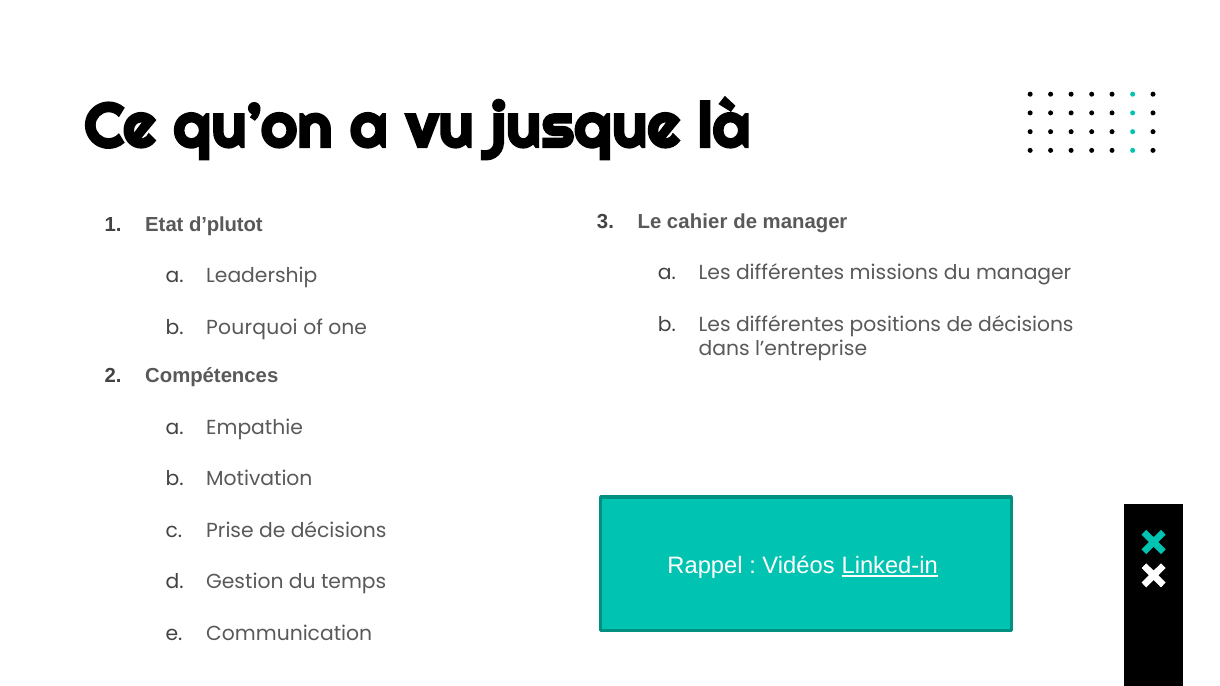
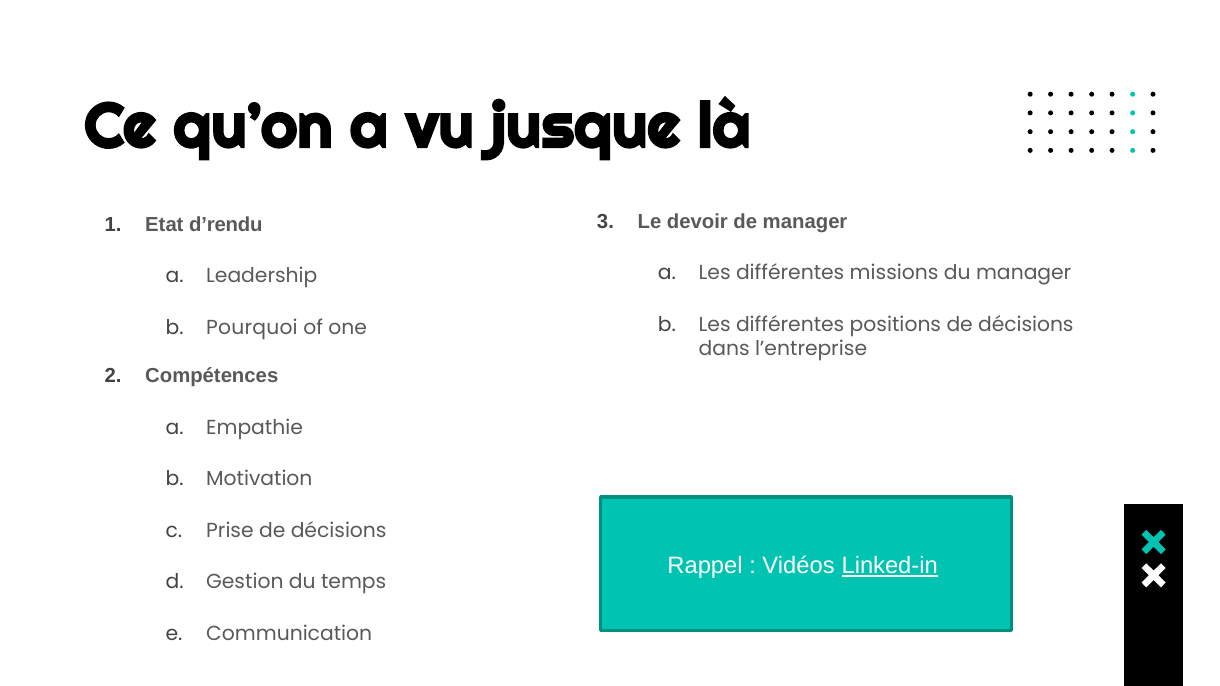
cahier: cahier -> devoir
d’plutot: d’plutot -> d’rendu
